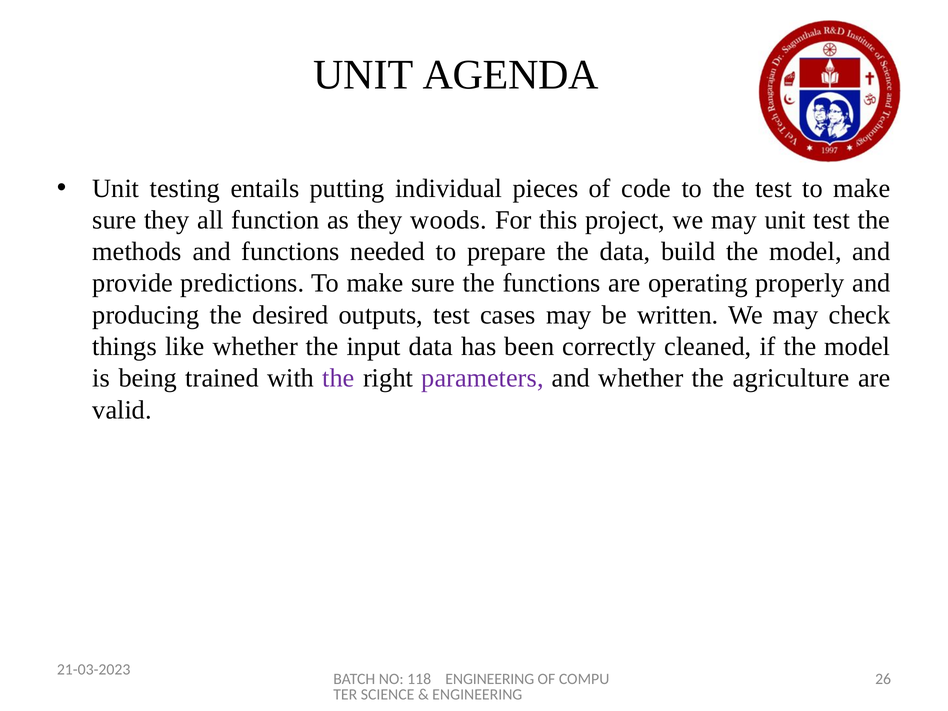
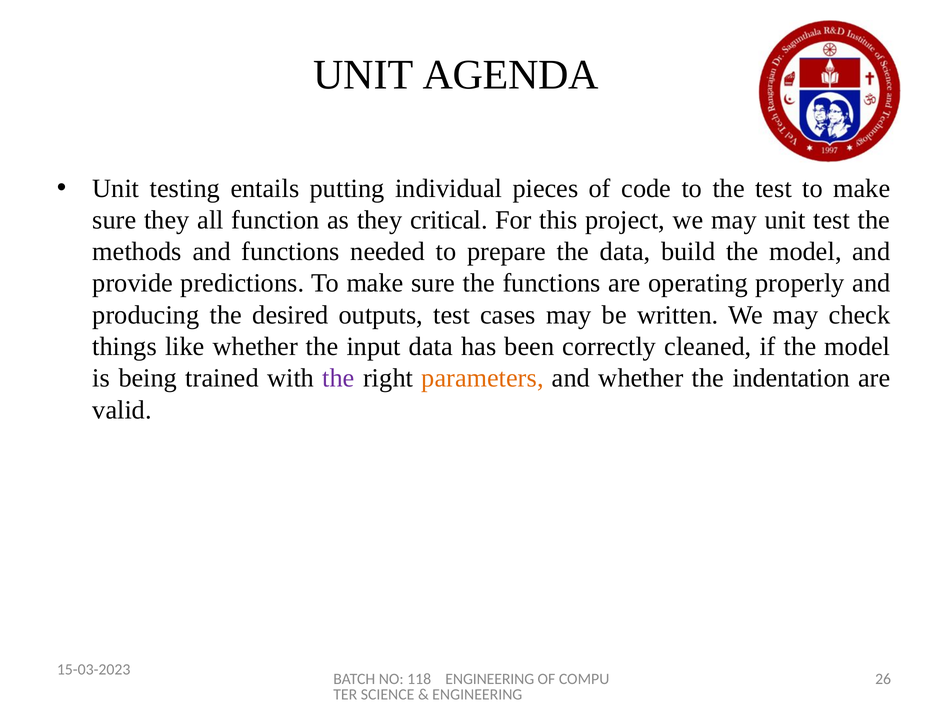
woods: woods -> critical
parameters colour: purple -> orange
agriculture: agriculture -> indentation
21-03-2023: 21-03-2023 -> 15-03-2023
